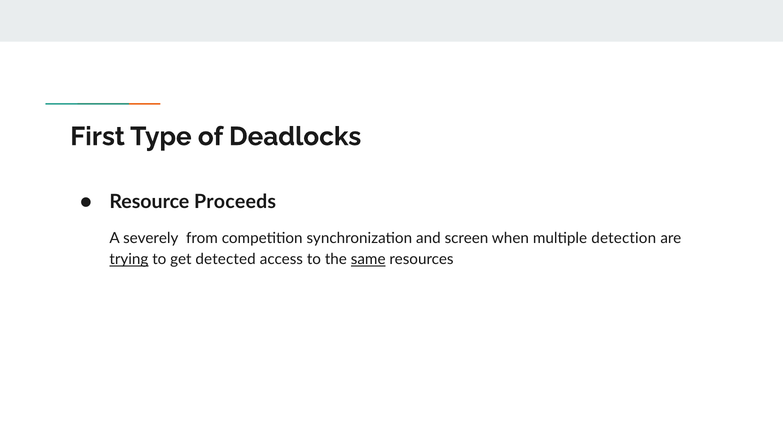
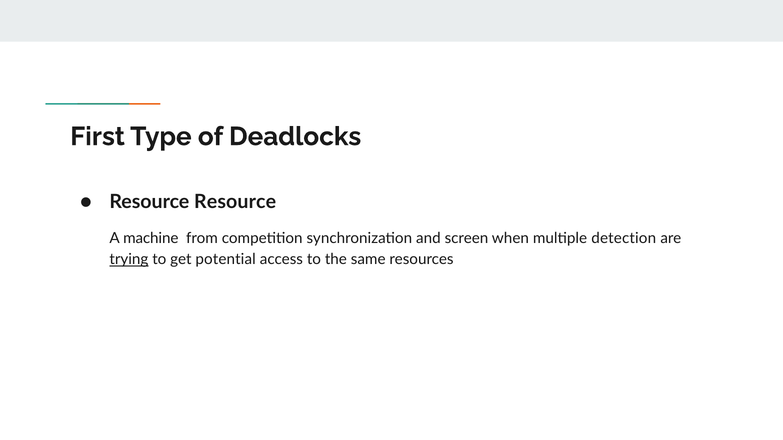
Resource Proceeds: Proceeds -> Resource
severely: severely -> machine
detected: detected -> potential
same underline: present -> none
